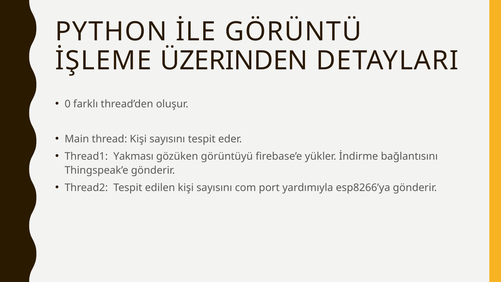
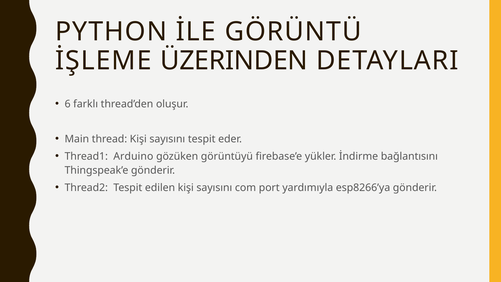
0: 0 -> 6
Yakması: Yakması -> Arduino
